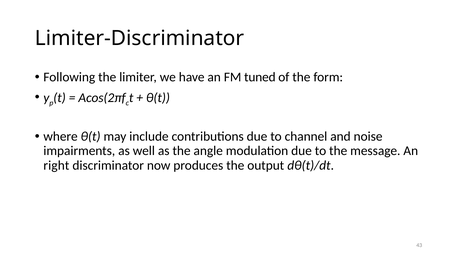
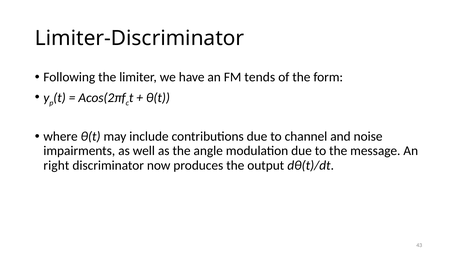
tuned: tuned -> tends
